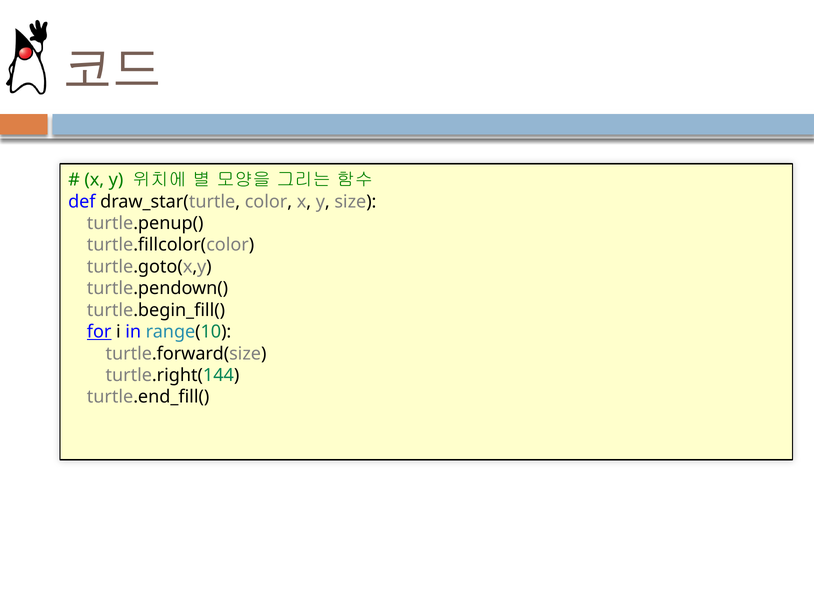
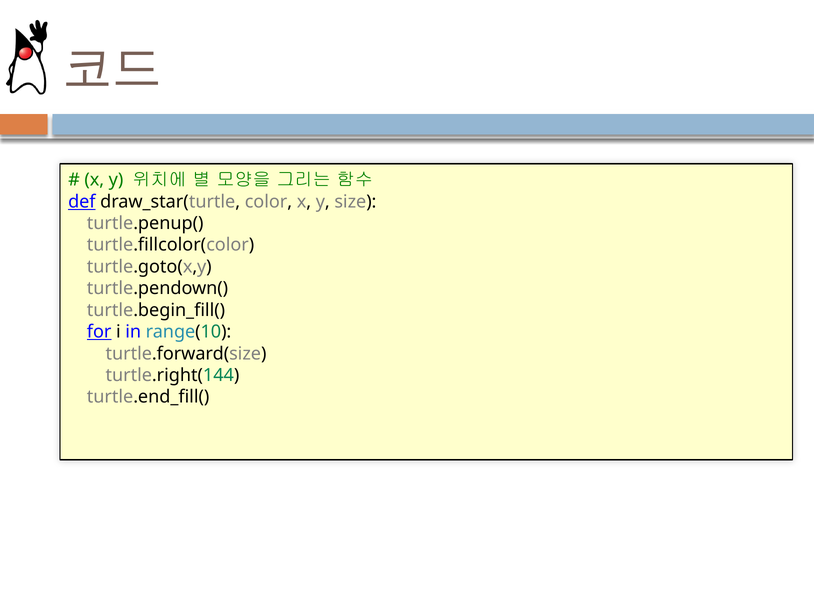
def underline: none -> present
